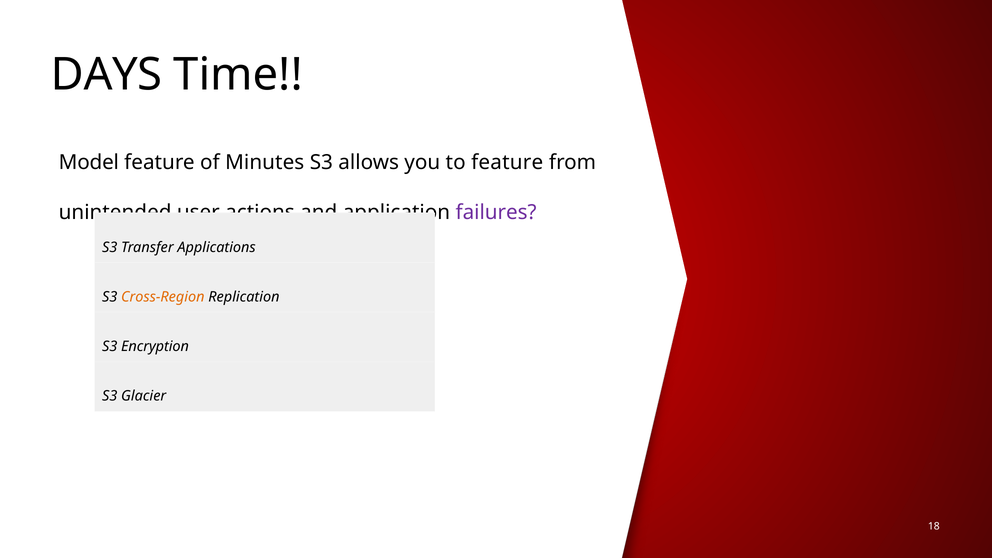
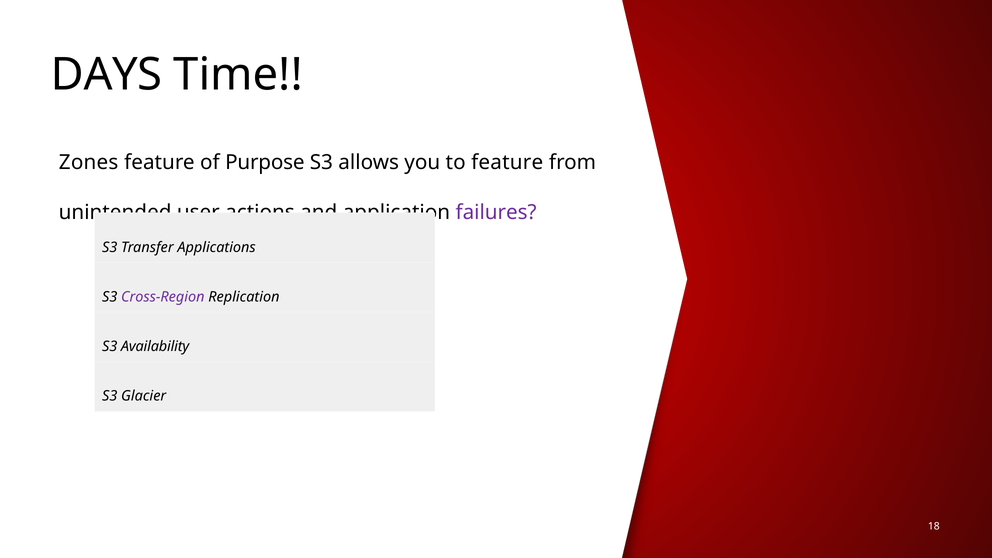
Model: Model -> Zones
Minutes: Minutes -> Purpose
Cross-Region colour: orange -> purple
Encryption: Encryption -> Availability
